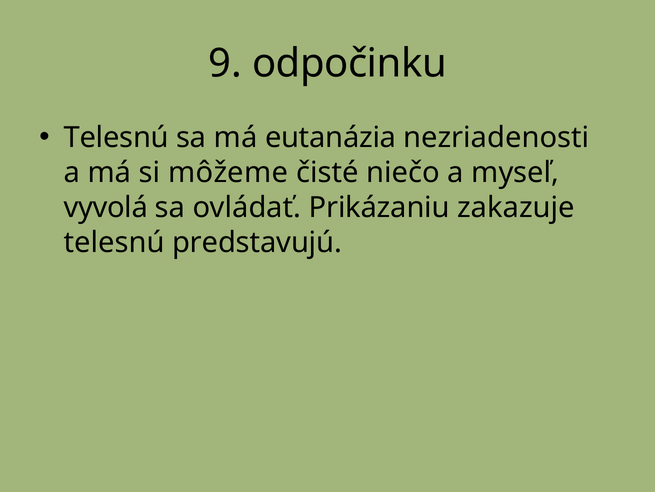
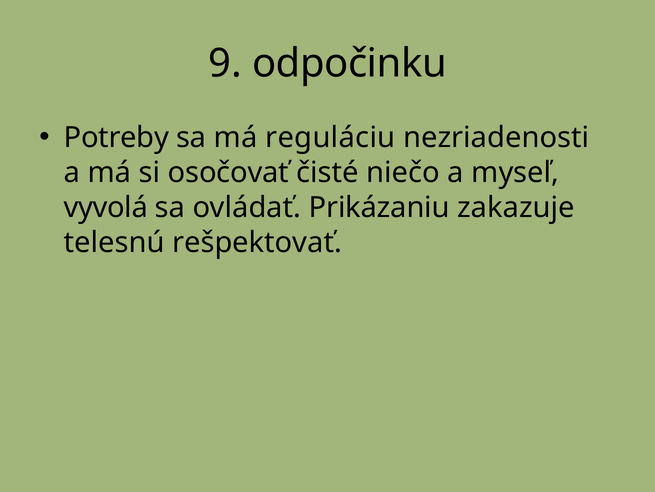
Telesnú at (116, 137): Telesnú -> Potreby
eutanázia: eutanázia -> reguláciu
môžeme: môžeme -> osočovať
predstavujú: predstavujú -> rešpektovať
